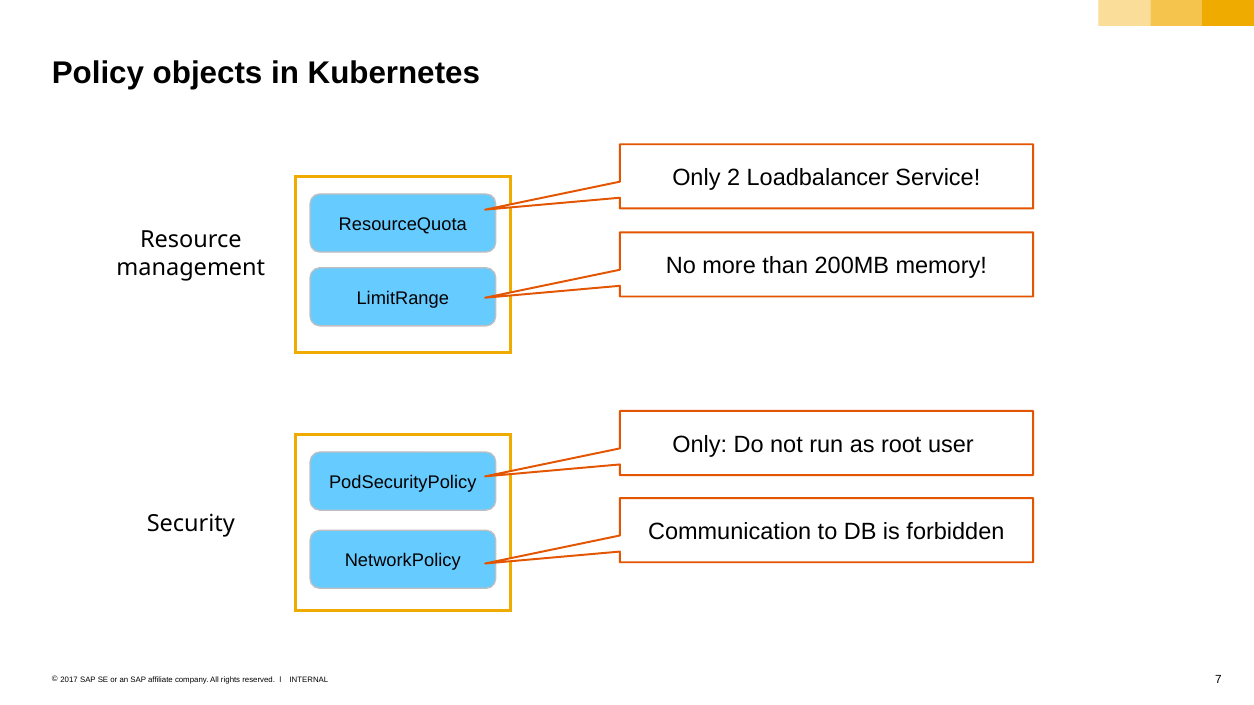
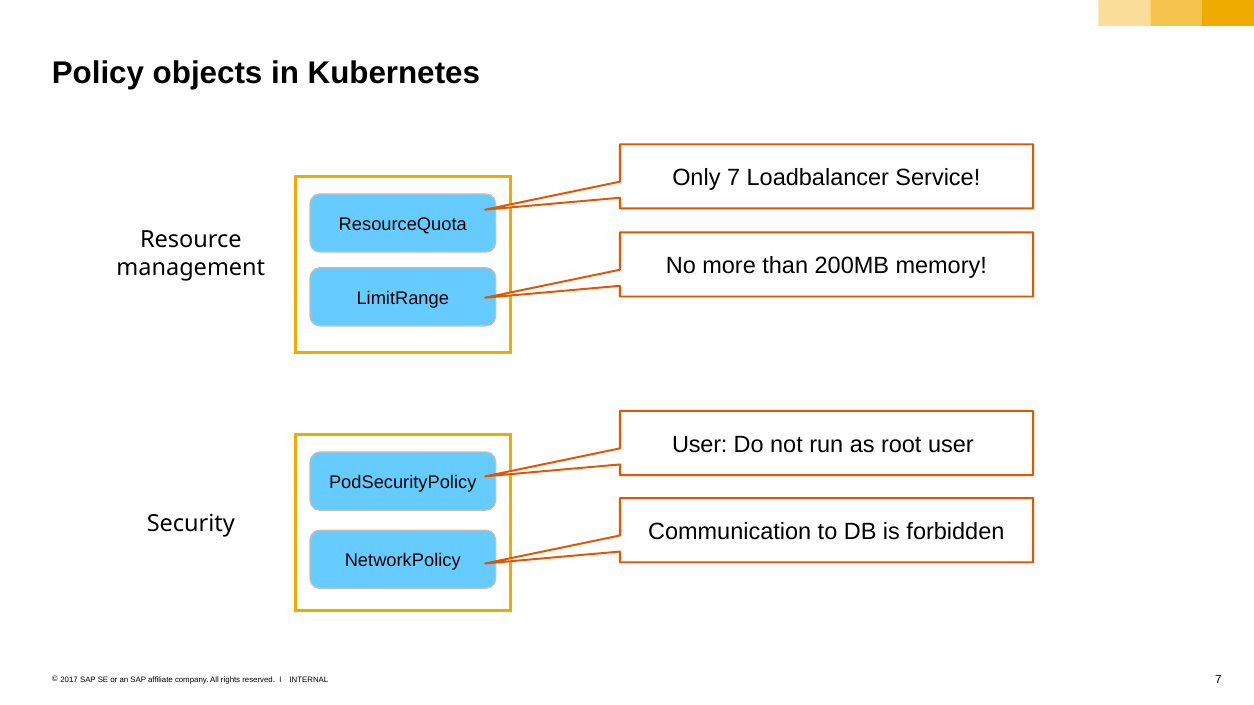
Only 2: 2 -> 7
Only at (700, 445): Only -> User
